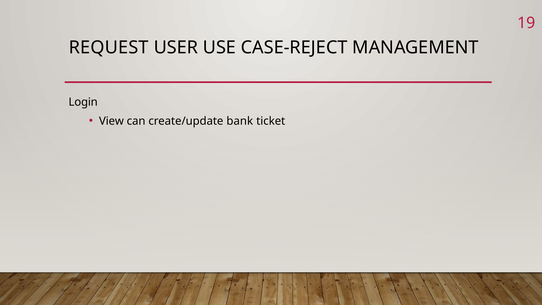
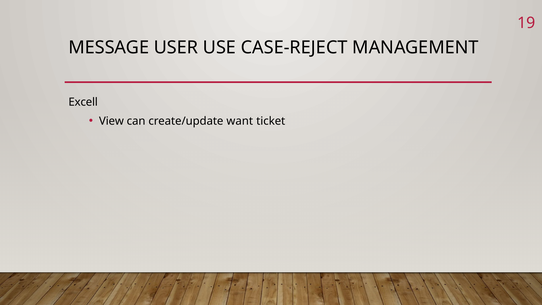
REQUEST: REQUEST -> MESSAGE
Login: Login -> Excell
bank: bank -> want
